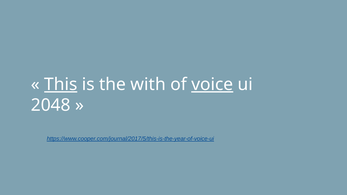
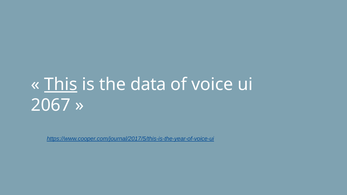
with: with -> data
voice underline: present -> none
2048: 2048 -> 2067
